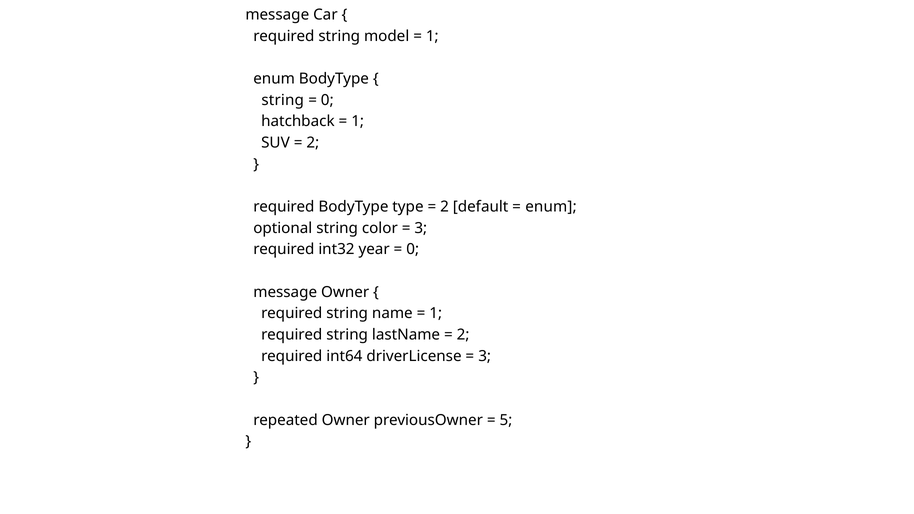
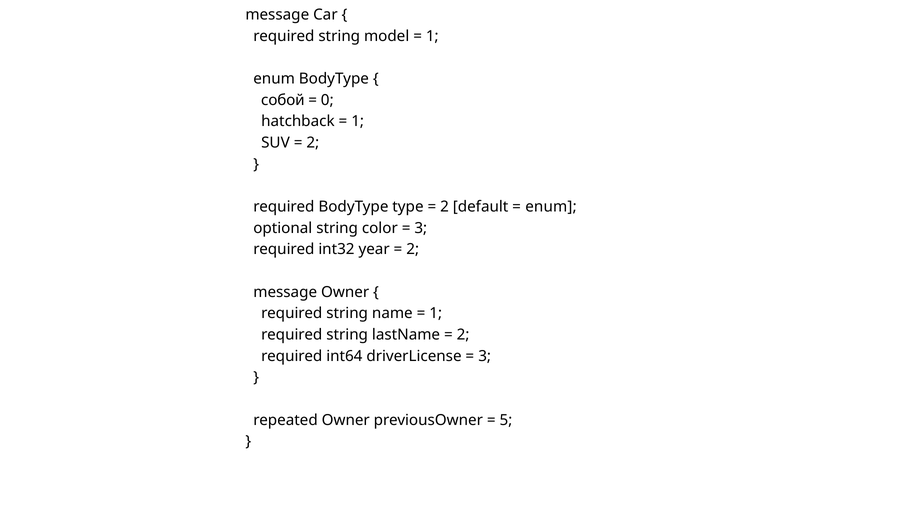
string at (283, 100): string -> собой
0 at (413, 250): 0 -> 2
